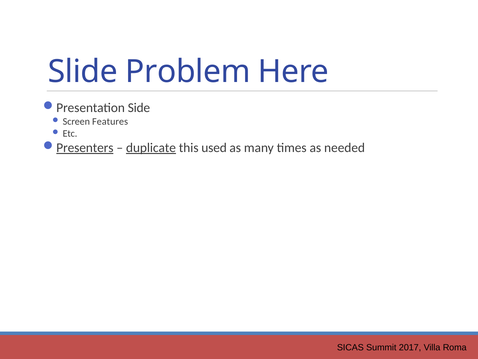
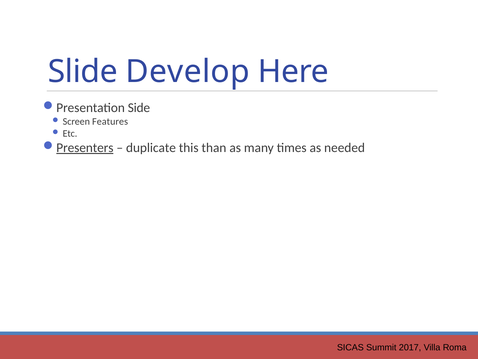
Problem: Problem -> Develop
duplicate underline: present -> none
used: used -> than
